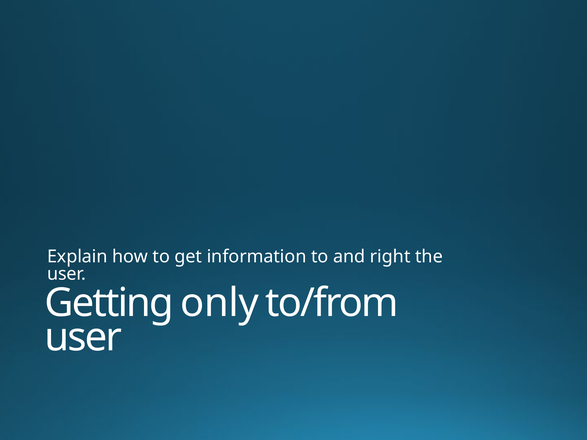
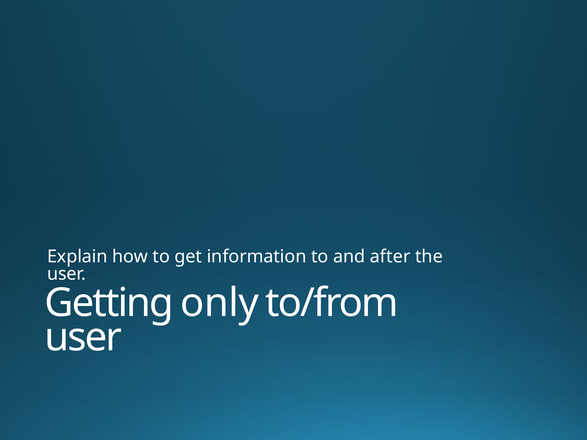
right: right -> after
